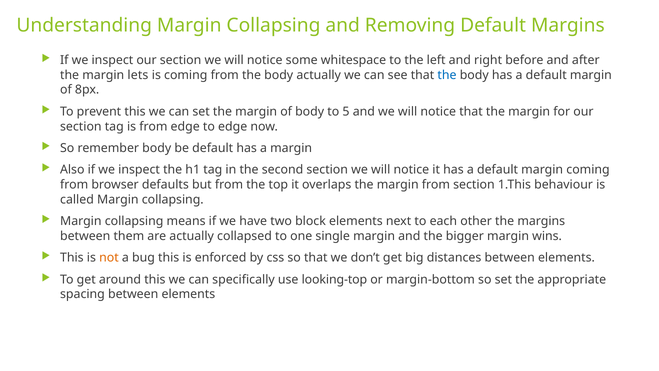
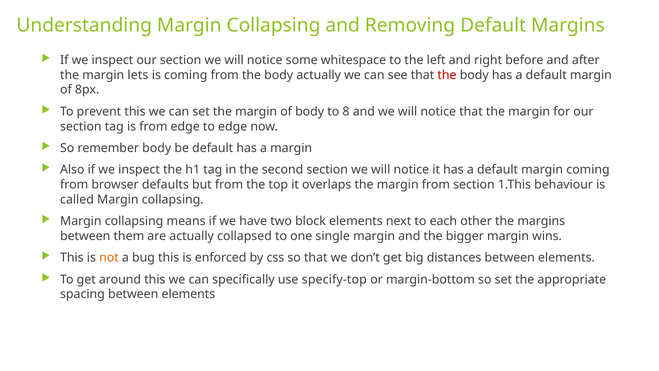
the at (447, 75) colour: blue -> red
5: 5 -> 8
looking-top: looking-top -> specify-top
